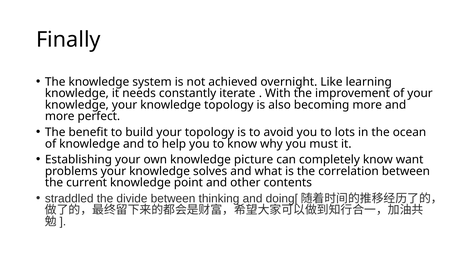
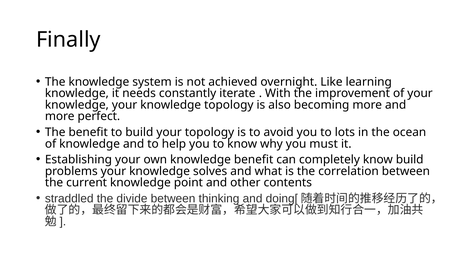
knowledge picture: picture -> benefit
know want: want -> build
